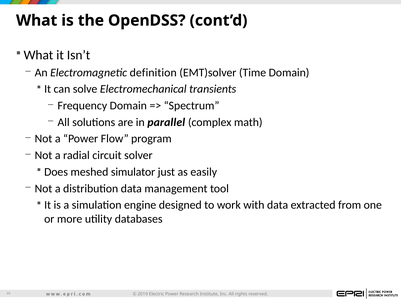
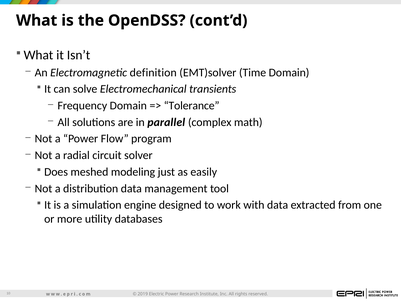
Spectrum: Spectrum -> Tolerance
simulator: simulator -> modeling
